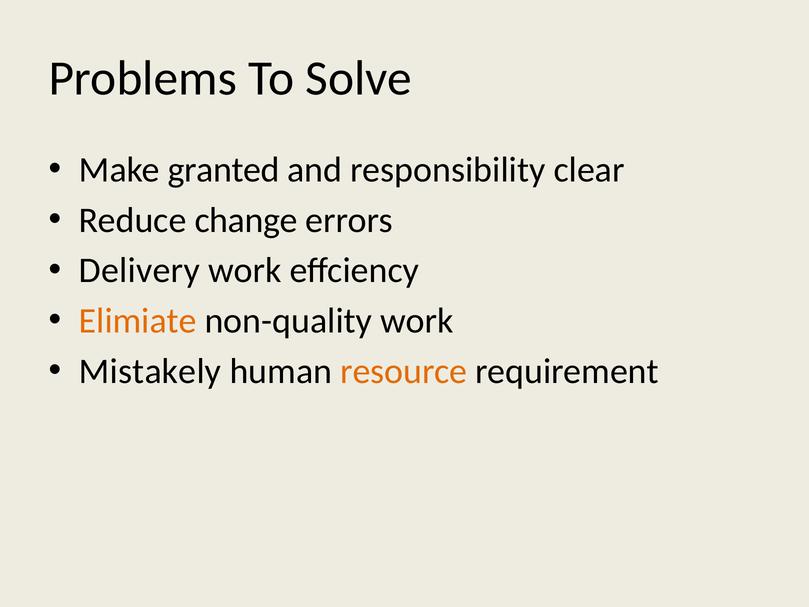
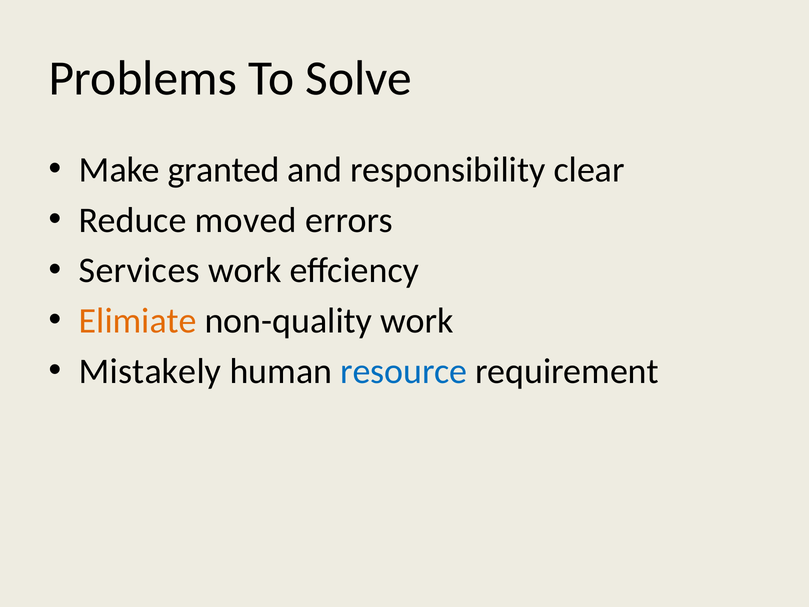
change: change -> moved
Delivery: Delivery -> Services
resource colour: orange -> blue
